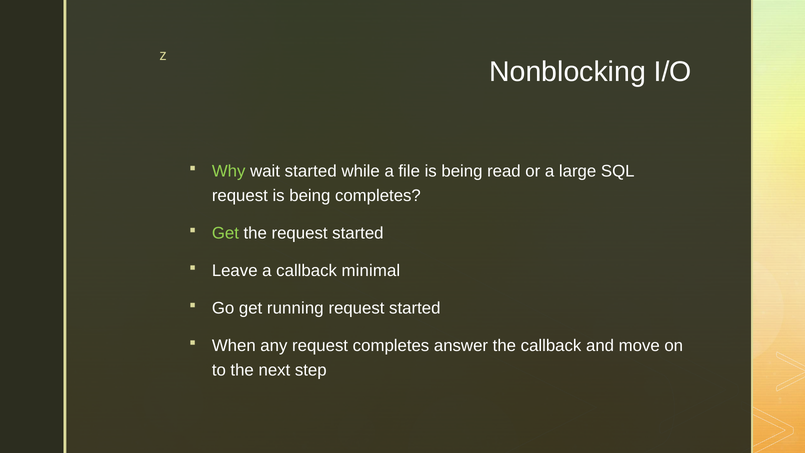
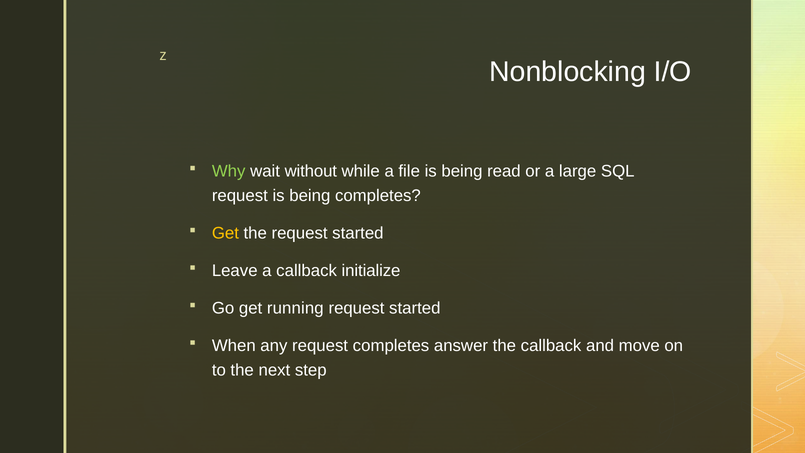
wait started: started -> without
Get at (225, 233) colour: light green -> yellow
minimal: minimal -> initialize
